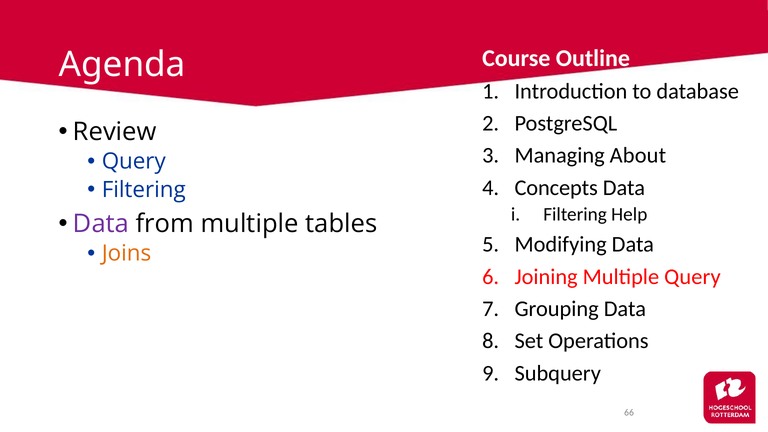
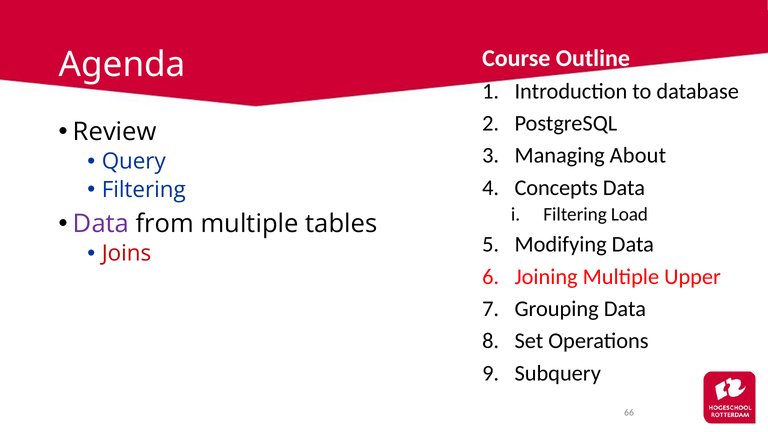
Help: Help -> Load
Joins colour: orange -> red
Multiple Query: Query -> Upper
